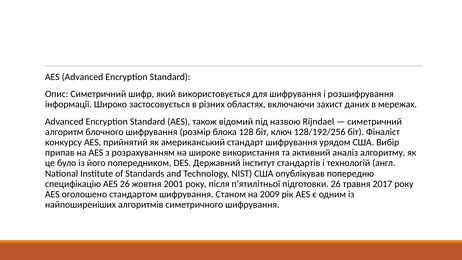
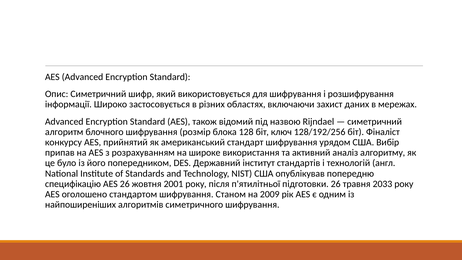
2017: 2017 -> 2033
